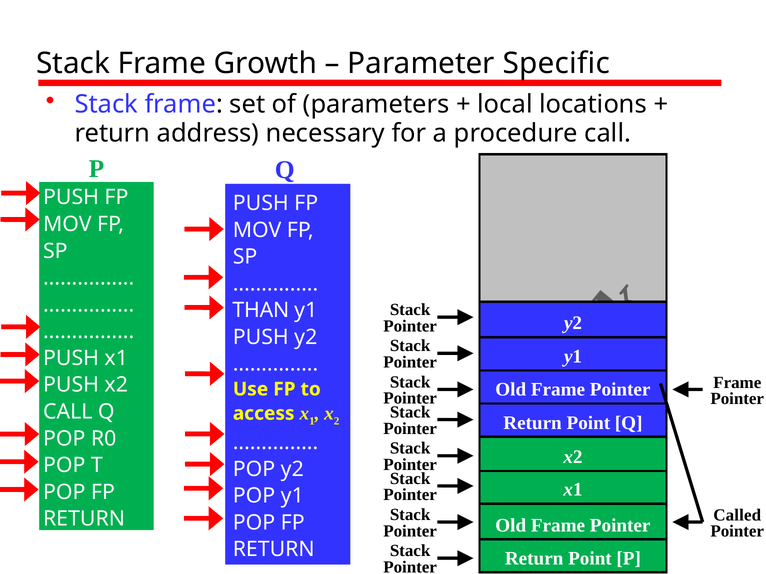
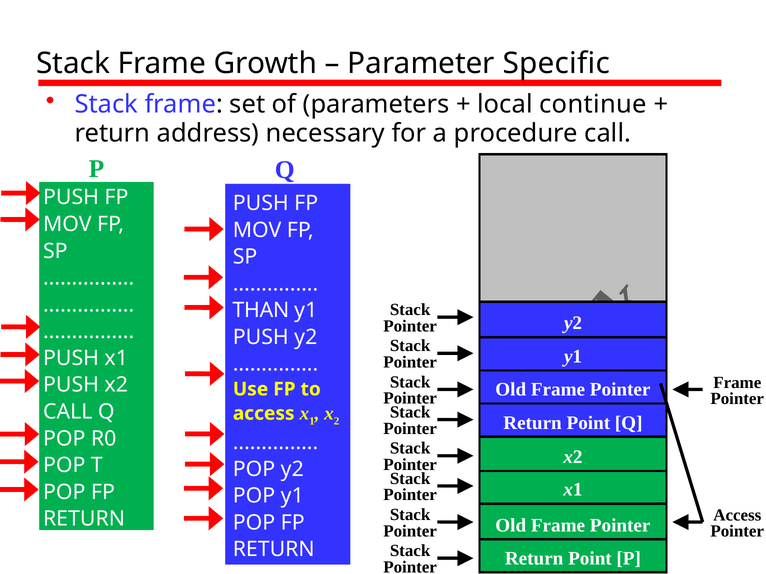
locations: locations -> continue
Called at (737, 516): Called -> Access
